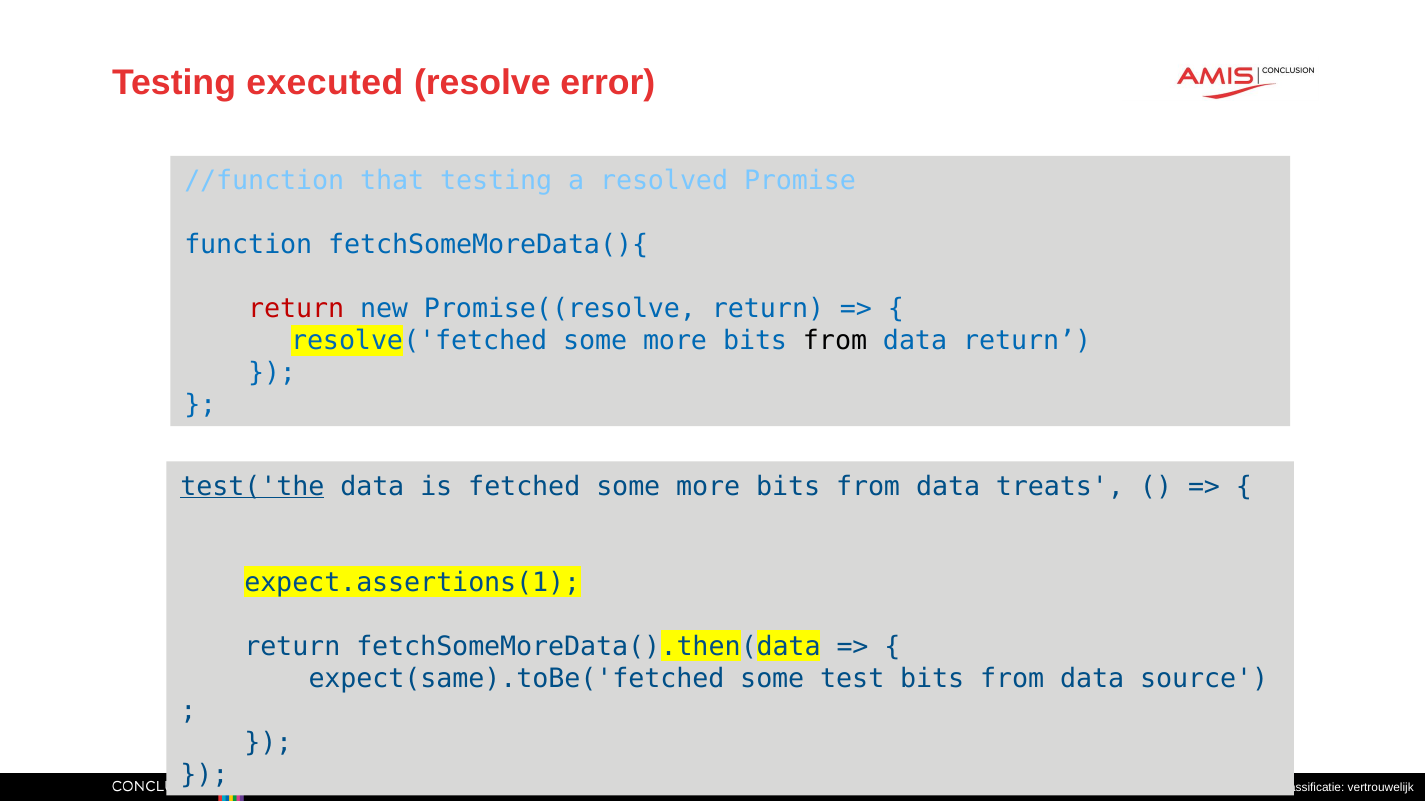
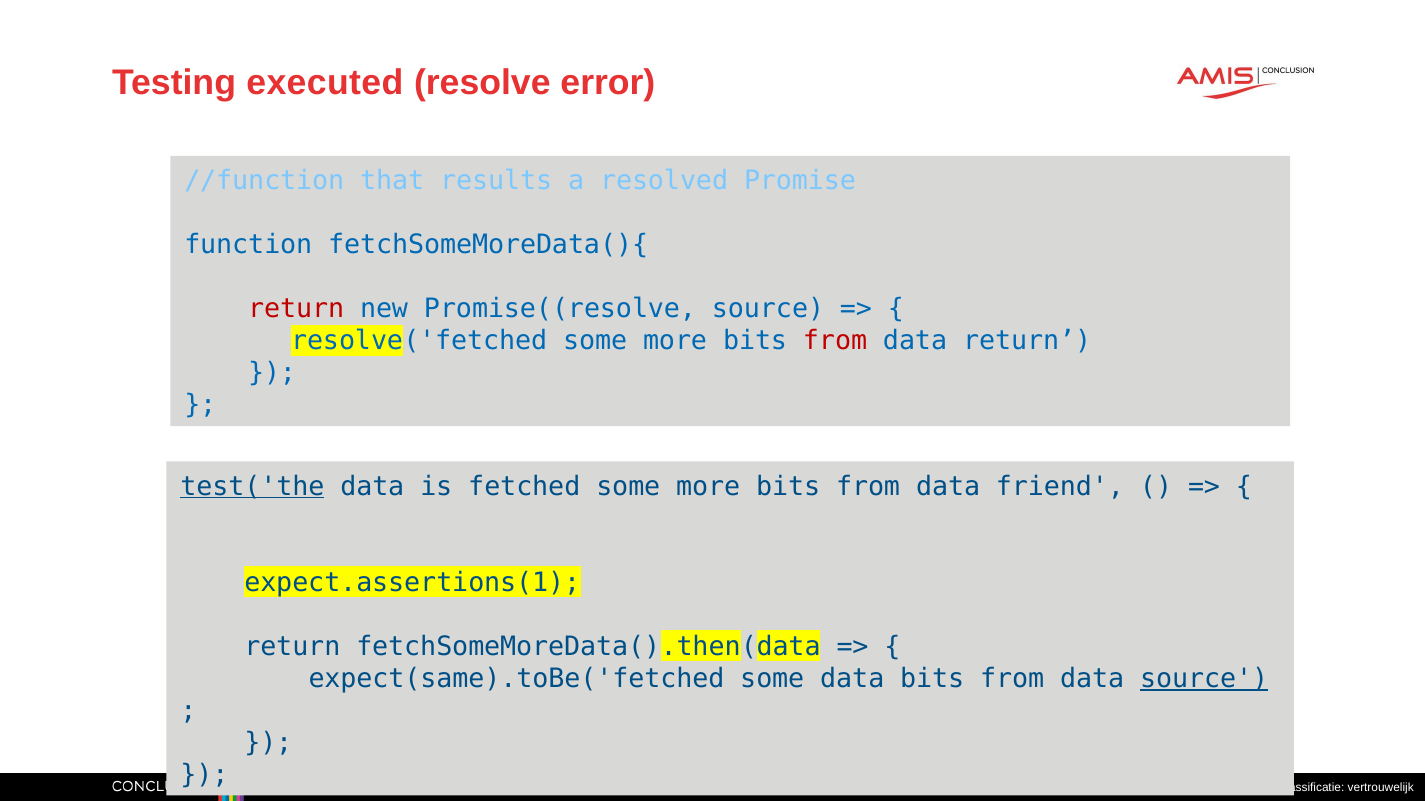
that testing: testing -> results
Promise((resolve return: return -> source
from at (835, 341) colour: black -> red
treats: treats -> friend
some test: test -> data
source at (1204, 679) underline: none -> present
